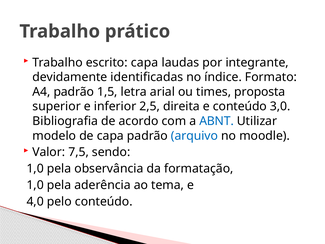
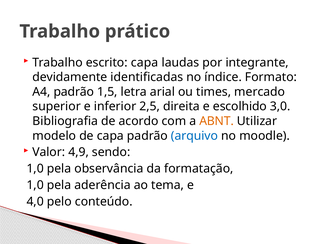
proposta: proposta -> mercado
e conteúdo: conteúdo -> escolhido
ABNT colour: blue -> orange
7,5: 7,5 -> 4,9
